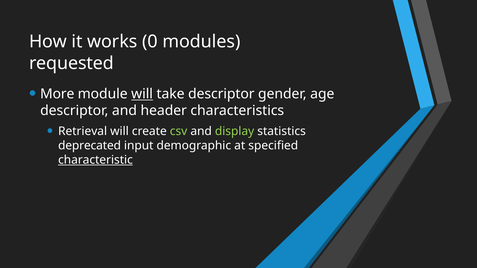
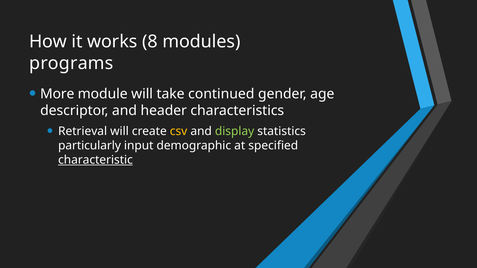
0: 0 -> 8
requested: requested -> programs
will at (142, 94) underline: present -> none
take descriptor: descriptor -> continued
csv colour: light green -> yellow
deprecated: deprecated -> particularly
